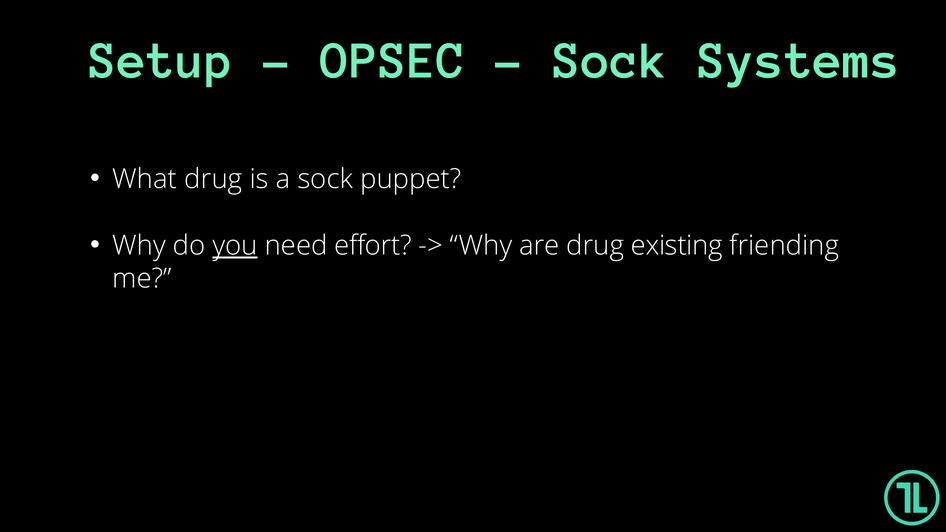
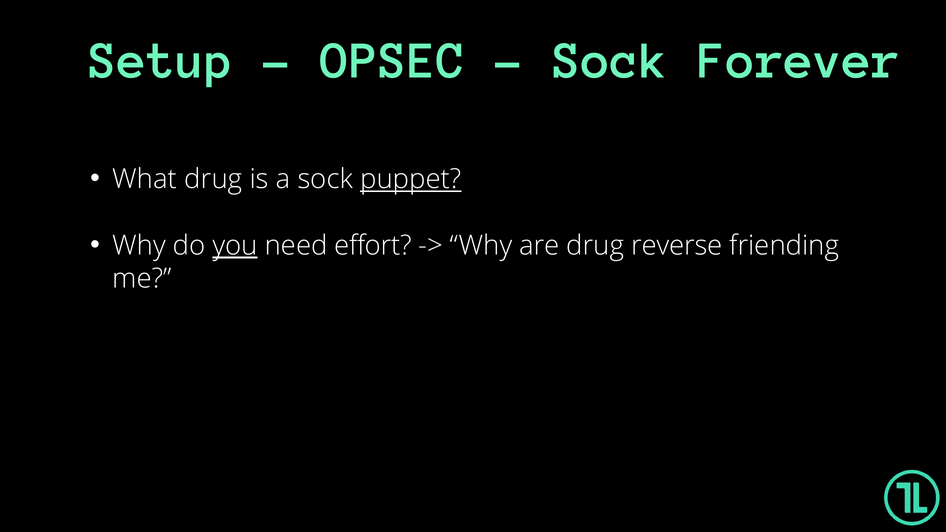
Systems: Systems -> Forever
puppet underline: none -> present
existing: existing -> reverse
